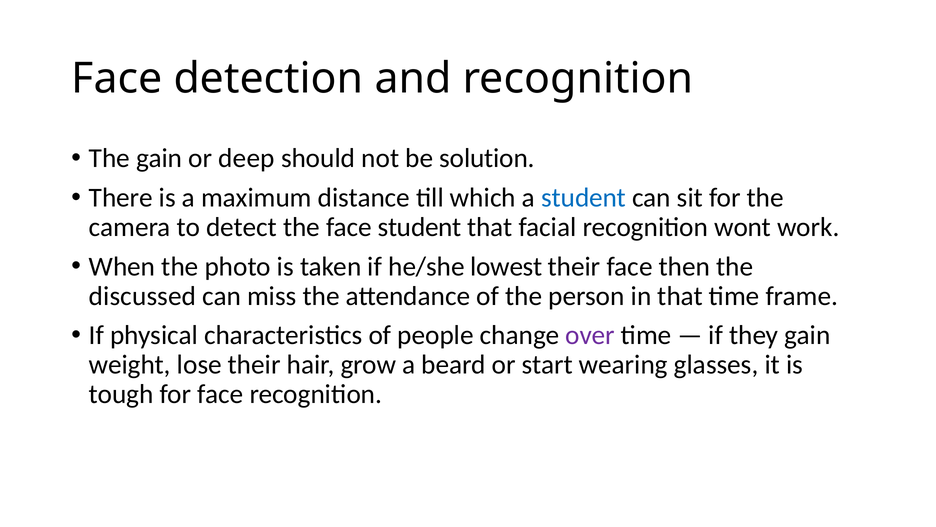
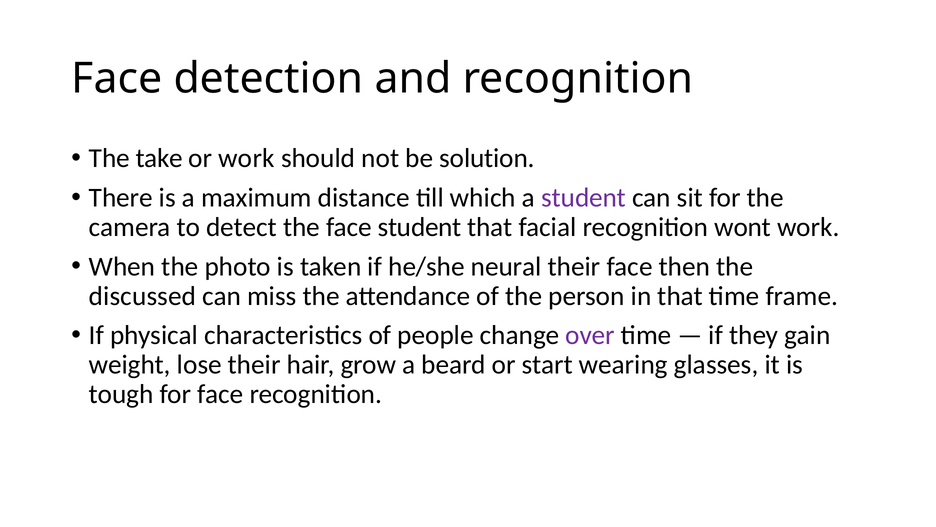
The gain: gain -> take
or deep: deep -> work
student at (584, 197) colour: blue -> purple
lowest: lowest -> neural
